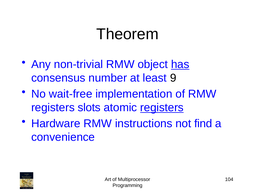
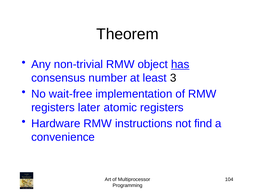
9: 9 -> 3
slots: slots -> later
registers at (162, 107) underline: present -> none
